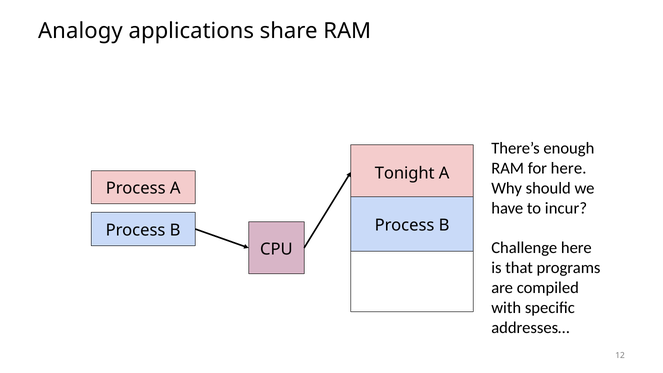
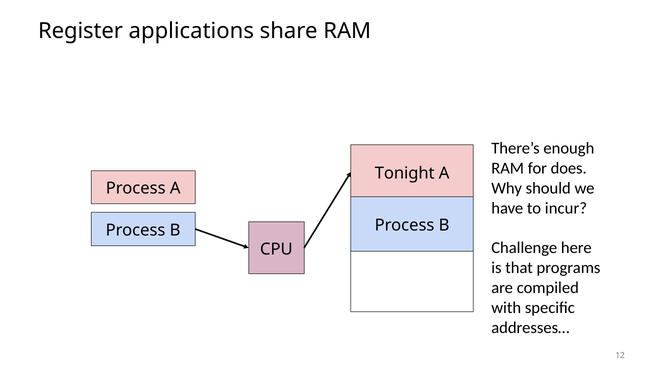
Analogy: Analogy -> Register
for here: here -> does
